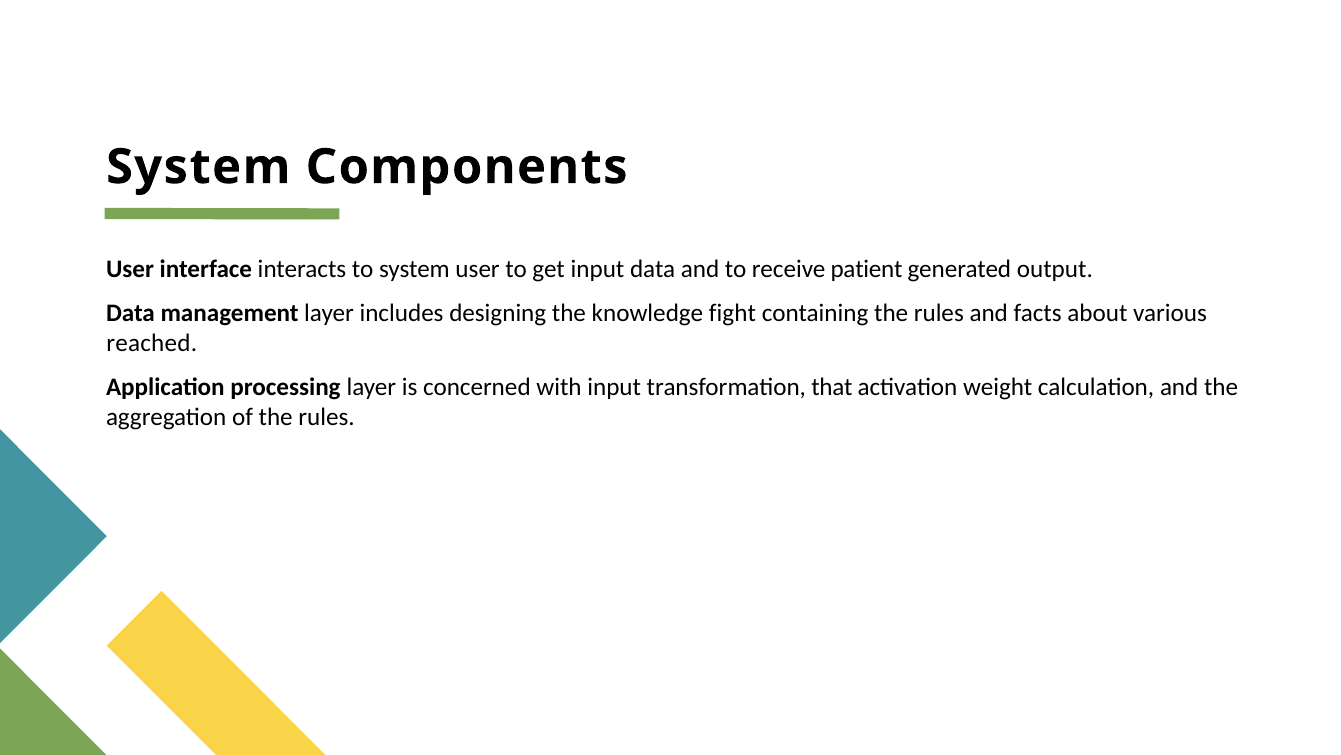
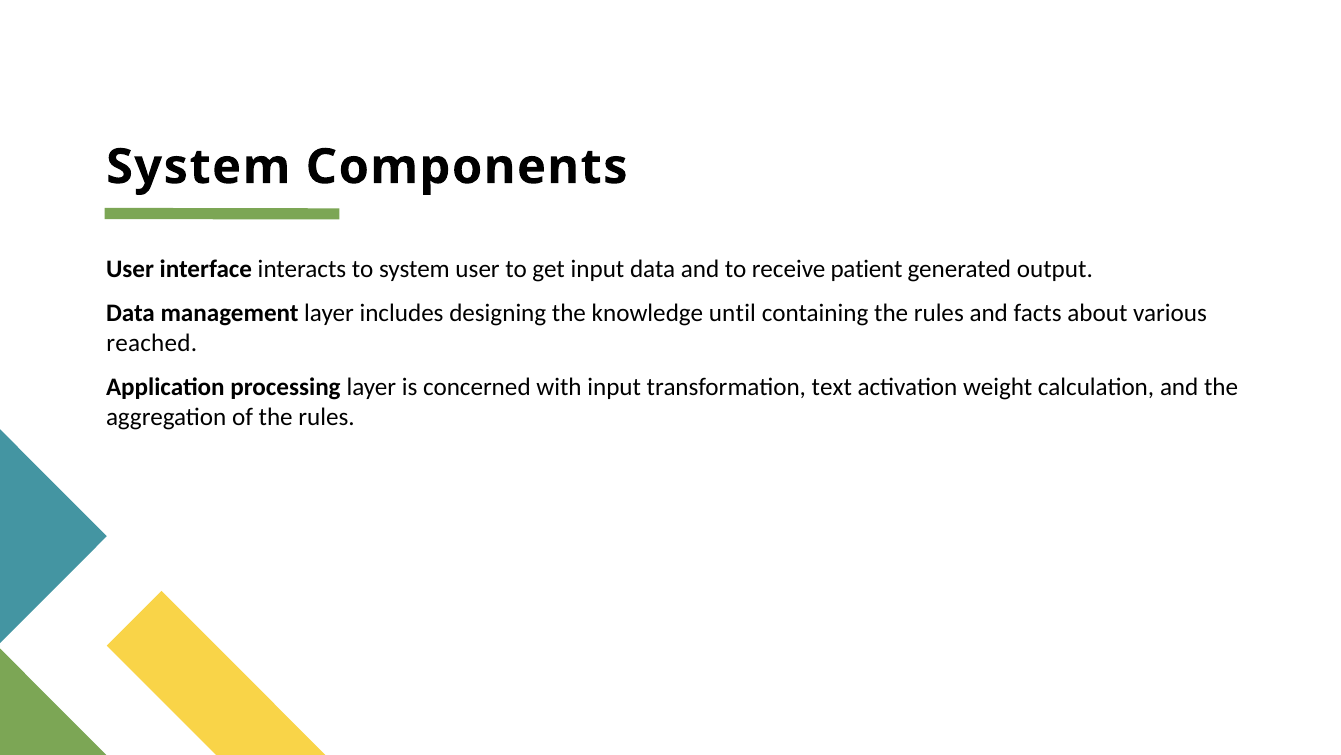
fight: fight -> until
that: that -> text
